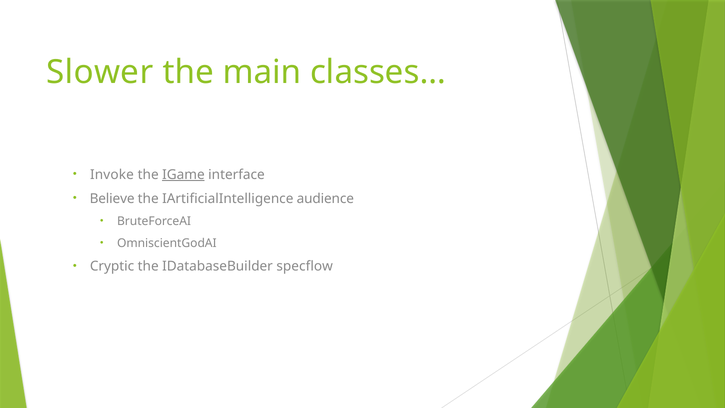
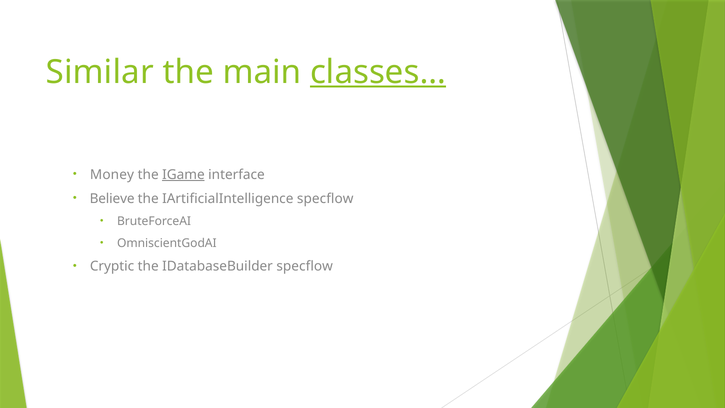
Slower: Slower -> Similar
classes… underline: none -> present
Invoke: Invoke -> Money
IArtificialIntelligence audience: audience -> specflow
